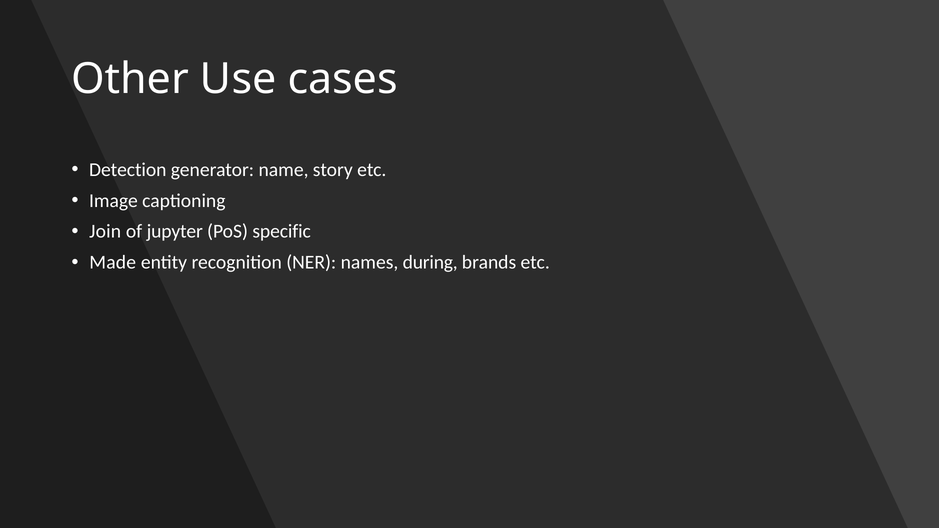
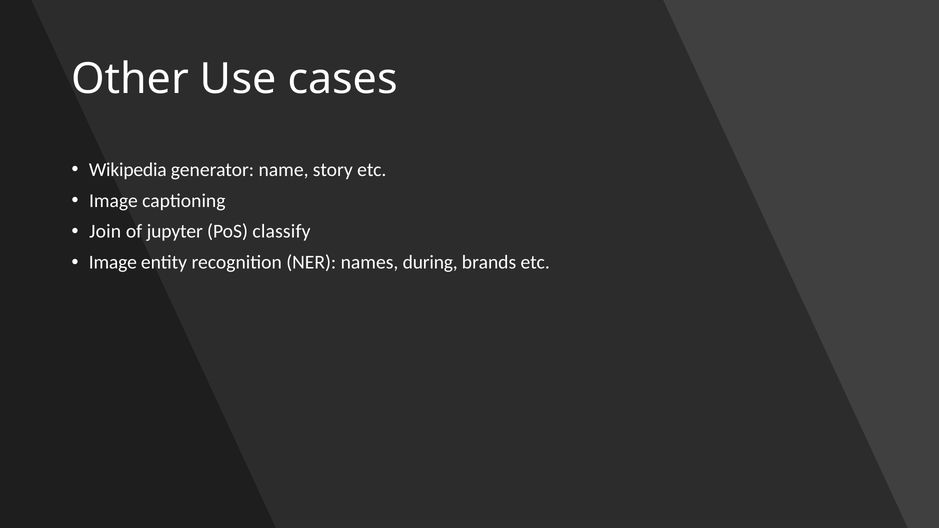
Detection: Detection -> Wikipedia
specific: specific -> classify
Made at (113, 263): Made -> Image
